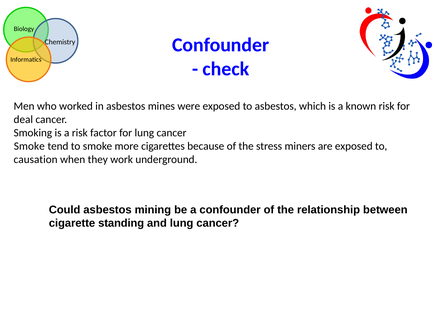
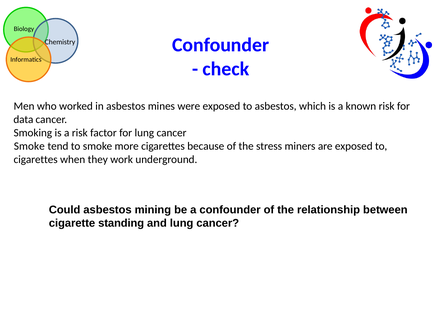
deal: deal -> data
causation at (36, 159): causation -> cigarettes
